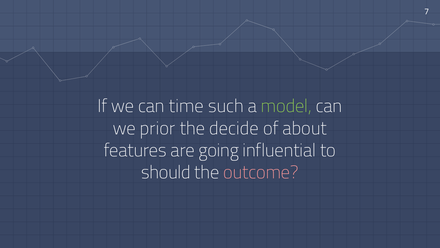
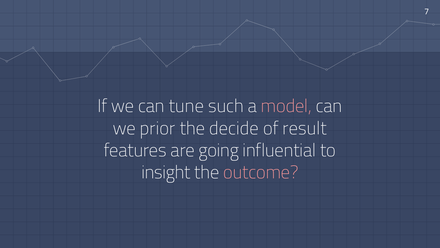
time: time -> tune
model colour: light green -> pink
about: about -> result
should: should -> insight
